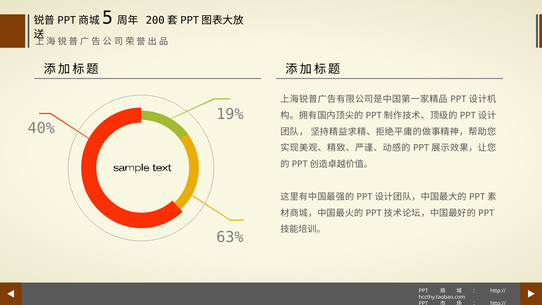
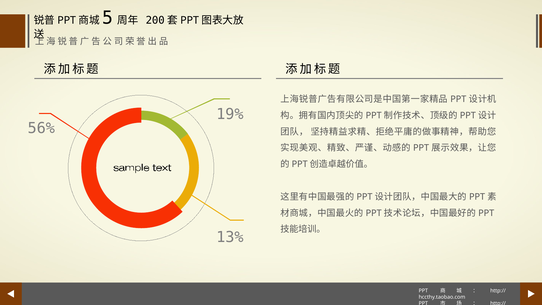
40%: 40% -> 56%
63%: 63% -> 13%
